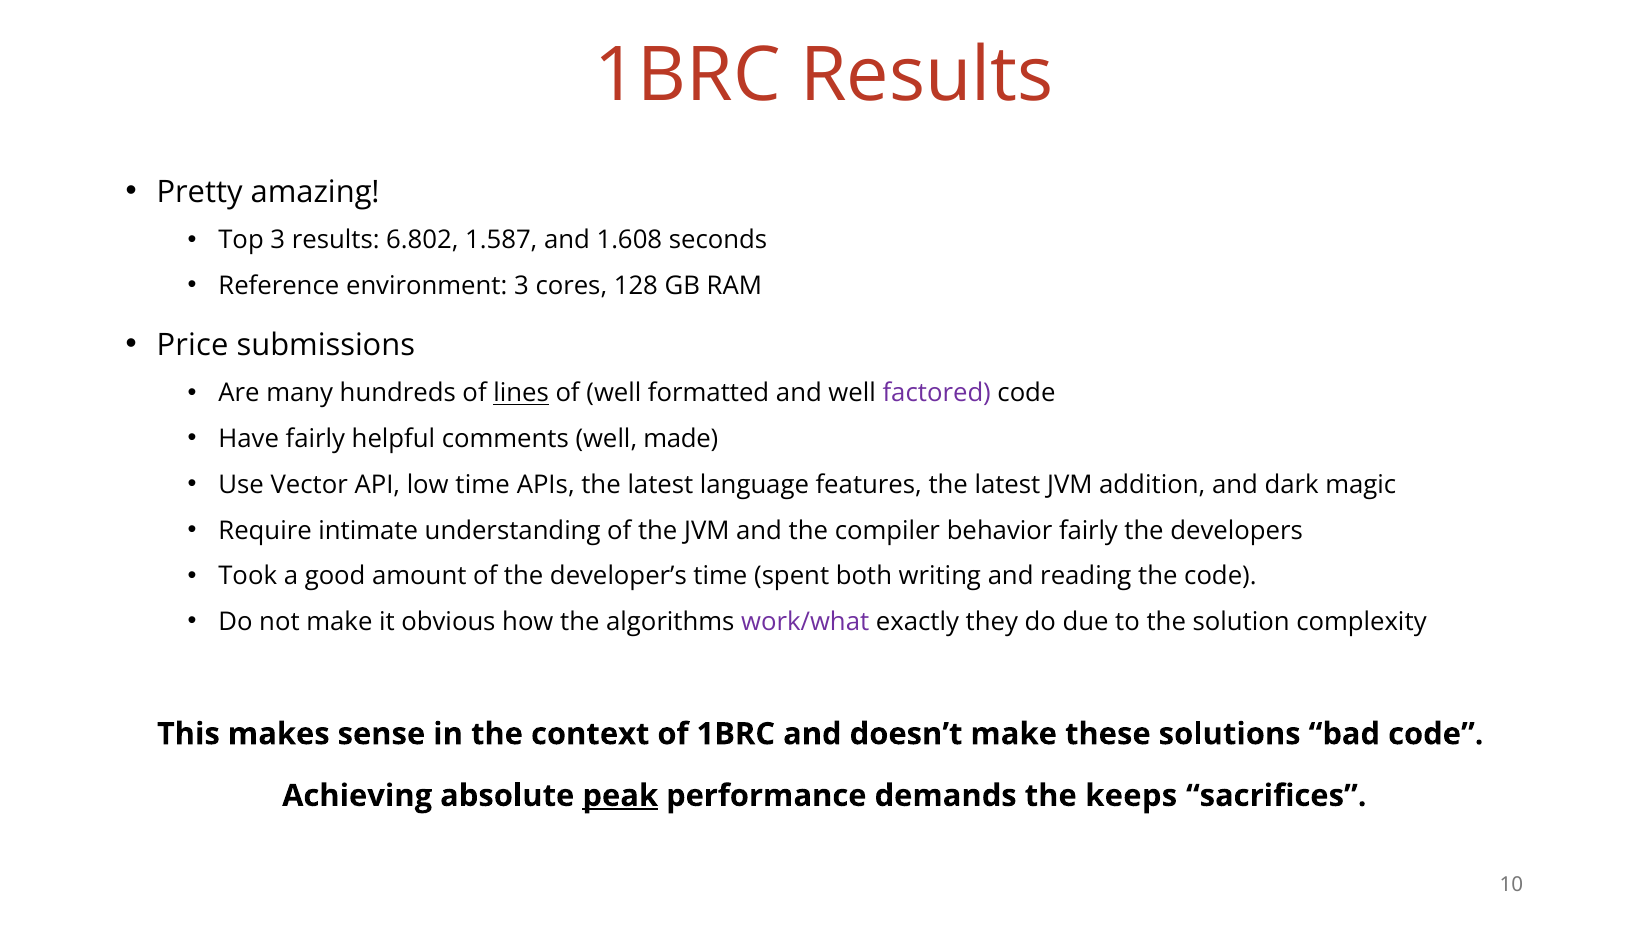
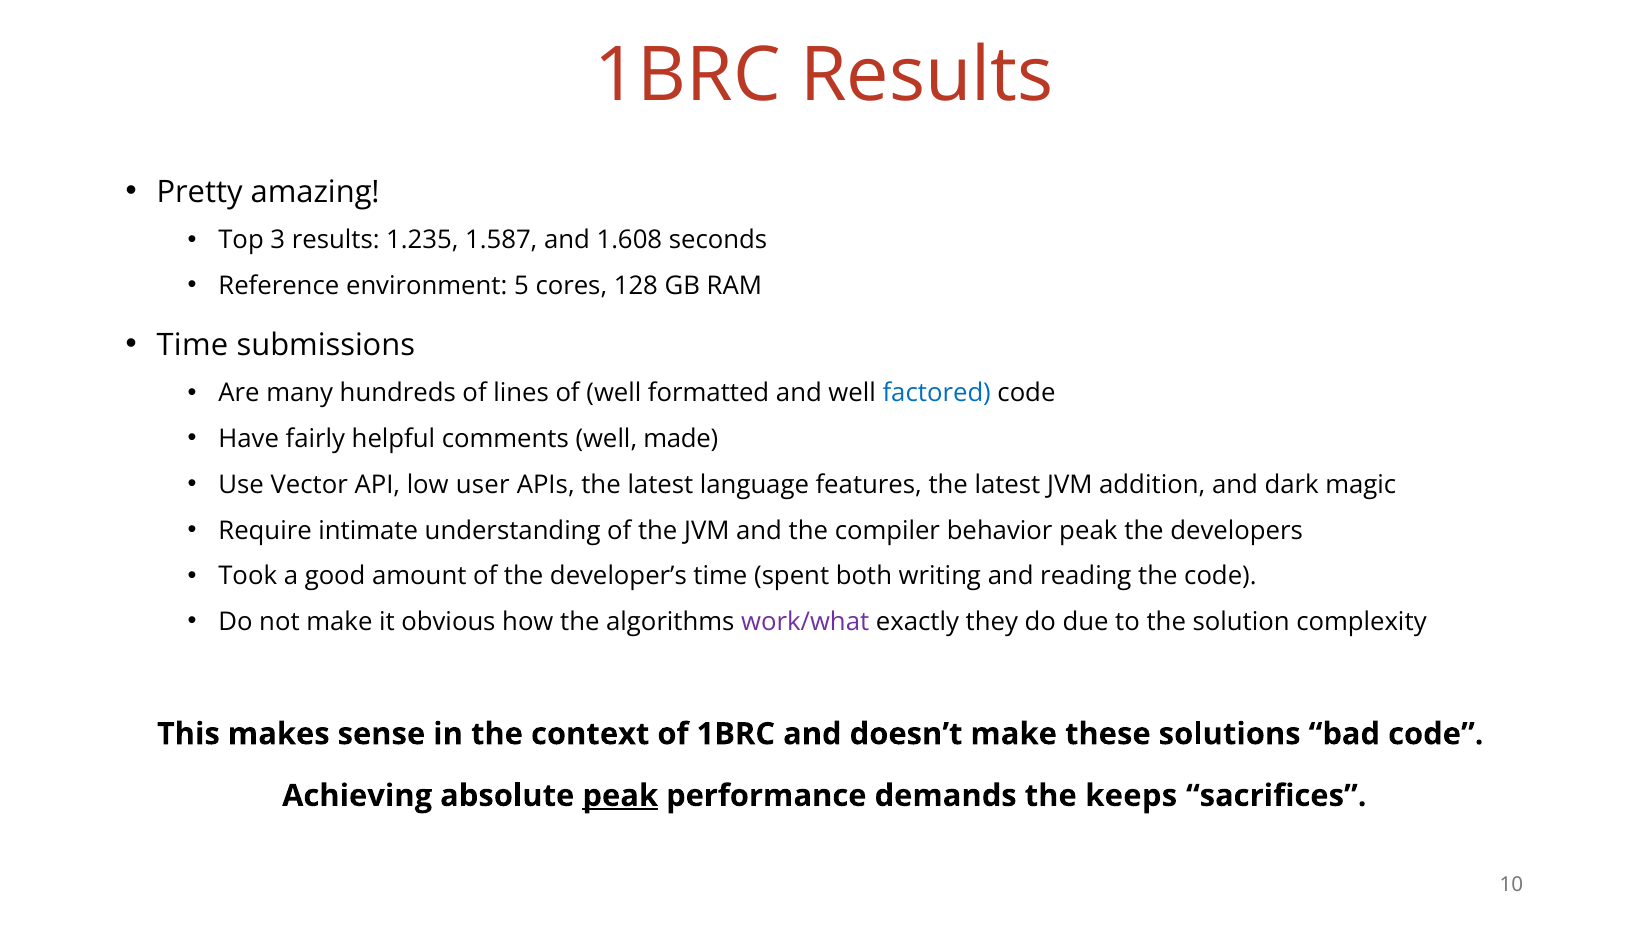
6.802: 6.802 -> 1.235
environment 3: 3 -> 5
Price at (193, 345): Price -> Time
lines underline: present -> none
factored colour: purple -> blue
low time: time -> user
behavior fairly: fairly -> peak
